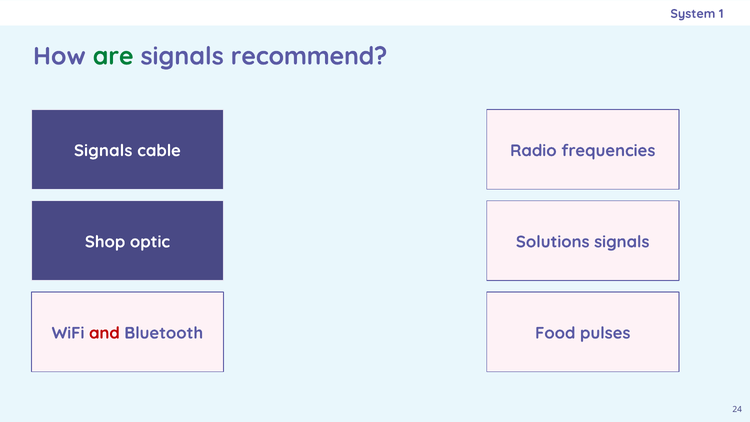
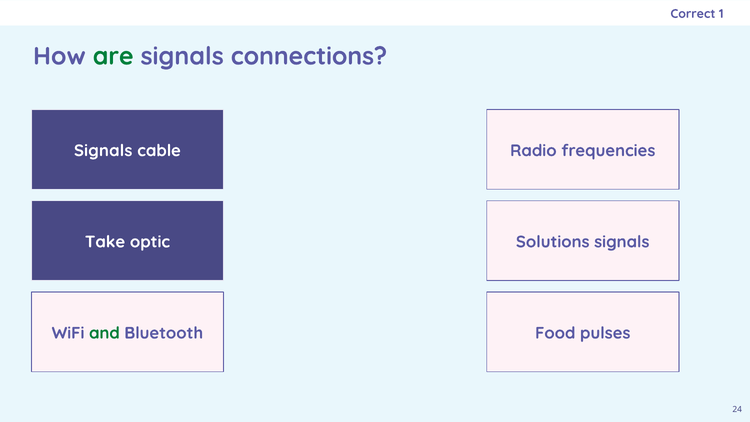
System: System -> Correct
recommend: recommend -> connections
Shop: Shop -> Take
and colour: red -> green
